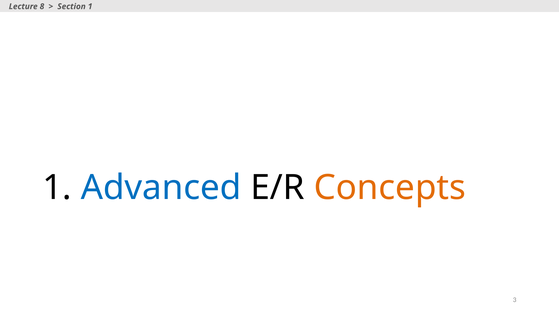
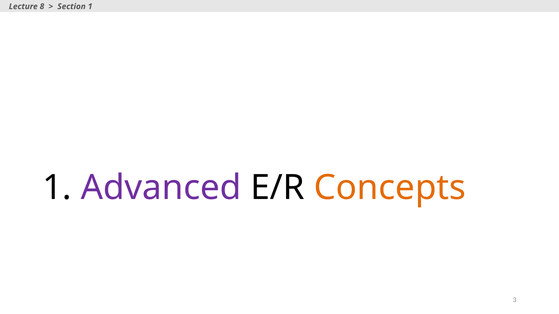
Advanced colour: blue -> purple
